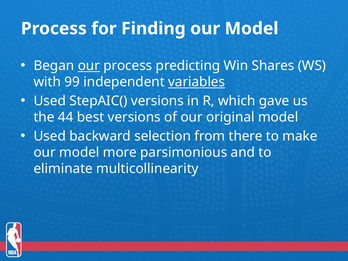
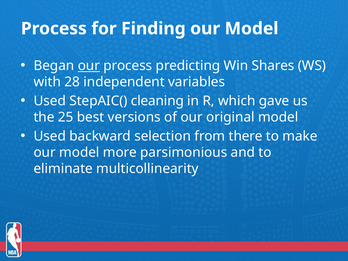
99: 99 -> 28
variables underline: present -> none
StepAIC( versions: versions -> cleaning
44: 44 -> 25
